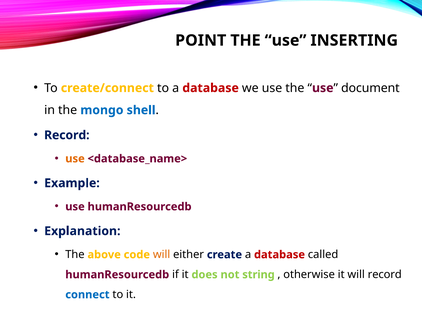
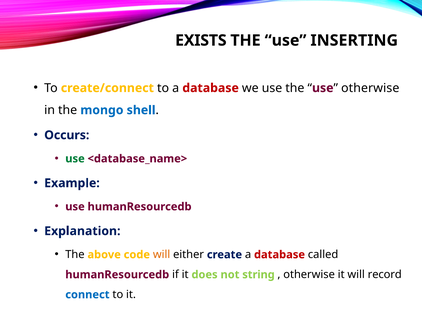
POINT: POINT -> EXISTS
document at (370, 88): document -> otherwise
Record at (67, 135): Record -> Occurs
use at (75, 159) colour: orange -> green
